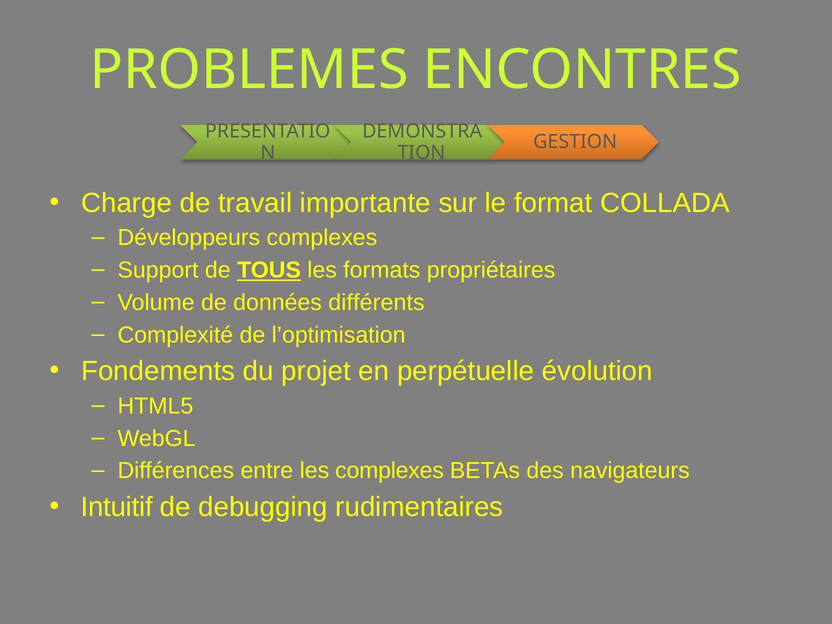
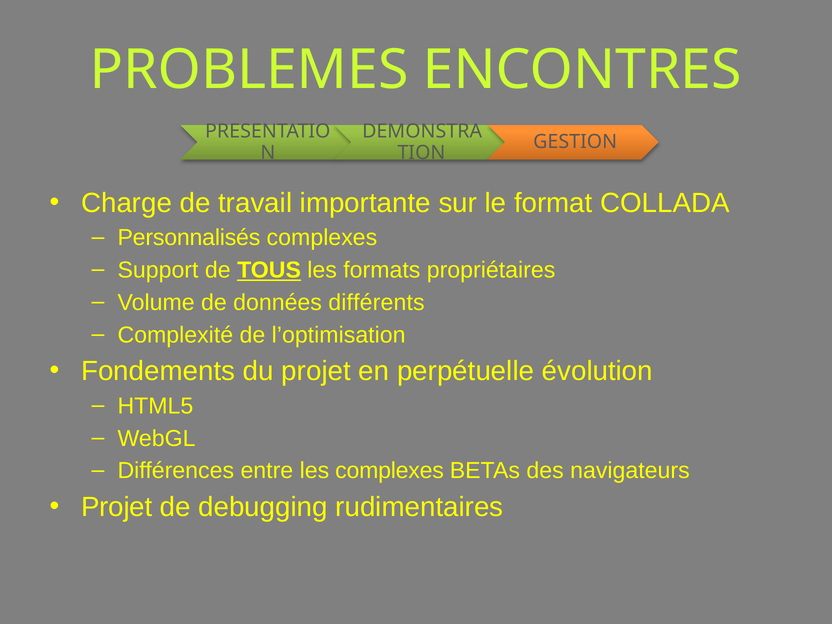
Développeurs: Développeurs -> Personnalisés
Intuitif at (117, 507): Intuitif -> Projet
